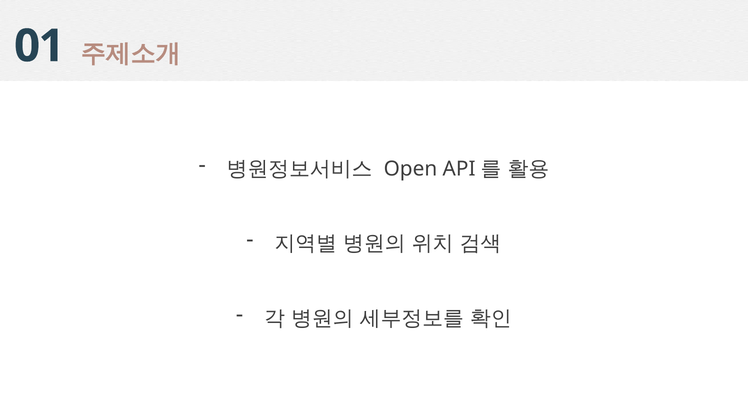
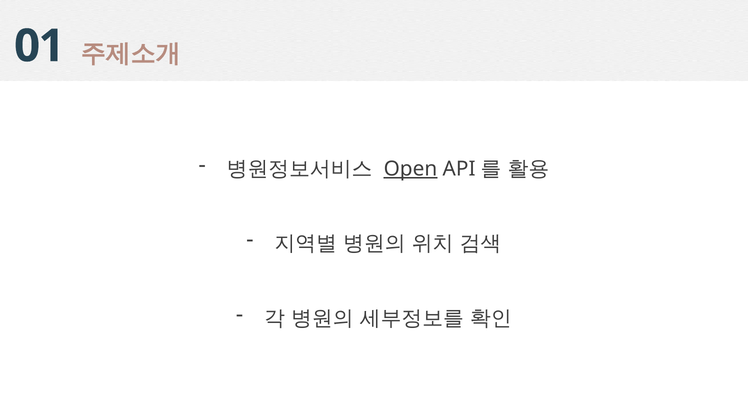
Open underline: none -> present
